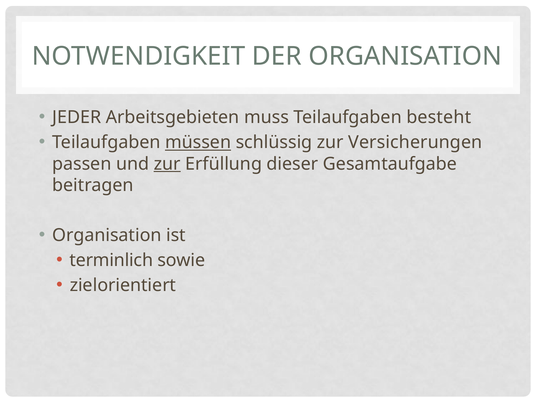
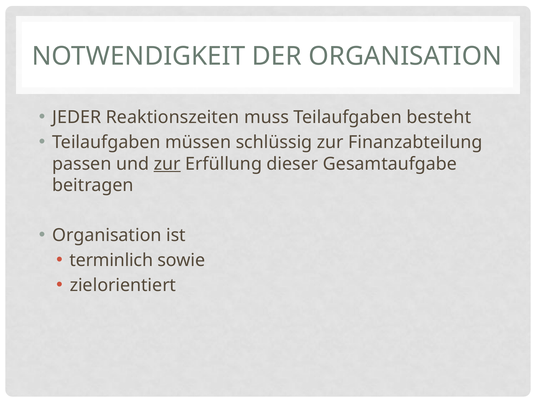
Arbeitsgebieten: Arbeitsgebieten -> Reaktionszeiten
müssen underline: present -> none
Versicherungen: Versicherungen -> Finanzabteilung
